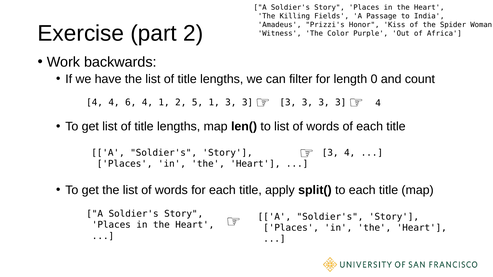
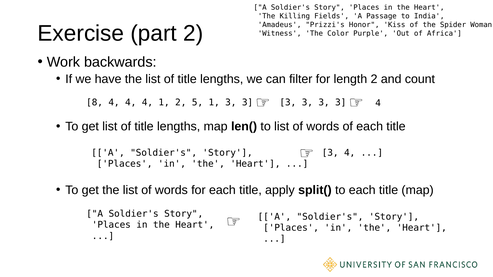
length 0: 0 -> 2
4 at (95, 103): 4 -> 8
6 at (131, 103): 6 -> 4
